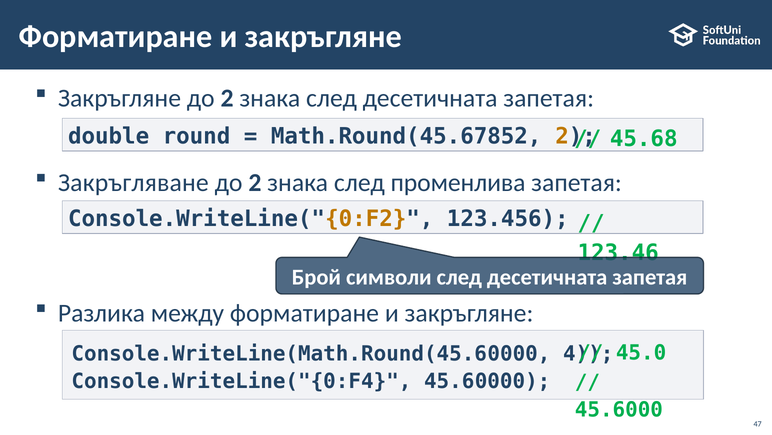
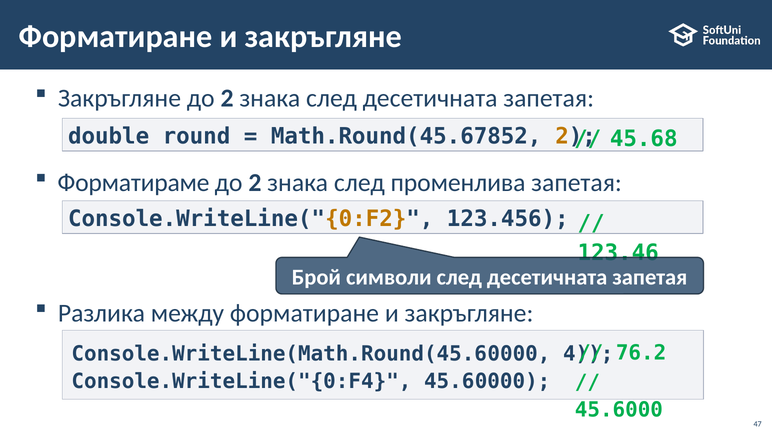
Закръгляване: Закръгляване -> Форматираме
45.0: 45.0 -> 76.2
